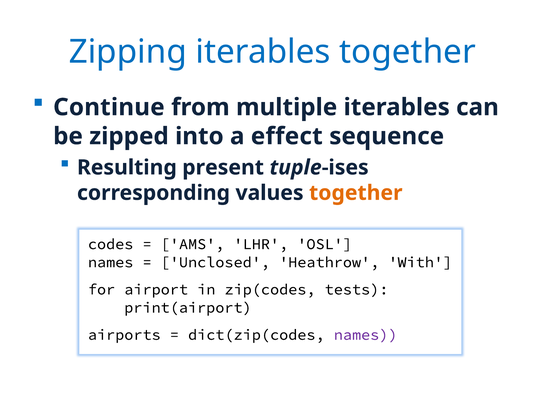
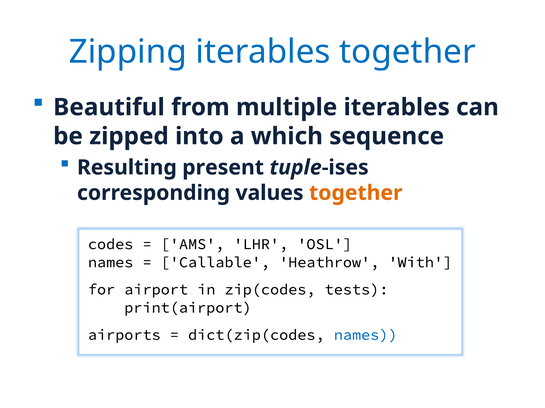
Continue: Continue -> Beautiful
effect: effect -> which
Unclosed: Unclosed -> Callable
names at (366, 335) colour: purple -> blue
